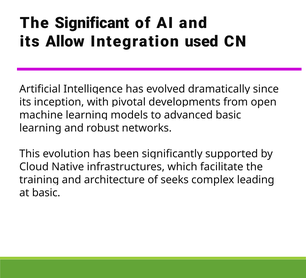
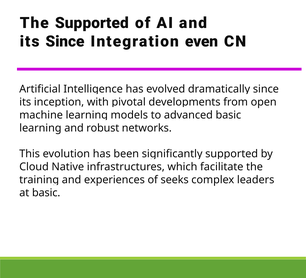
The Significant: Significant -> Supported
its Allow: Allow -> Since
used: used -> even
architecture: architecture -> experiences
leading: leading -> leaders
